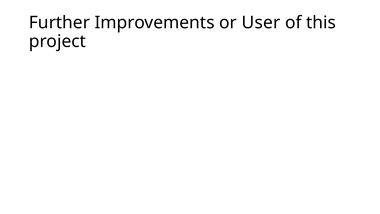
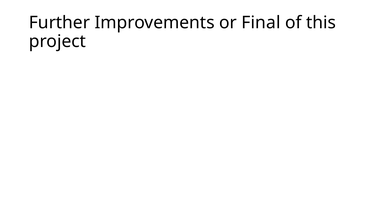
User: User -> Final
